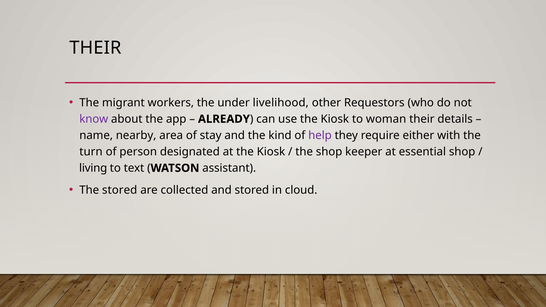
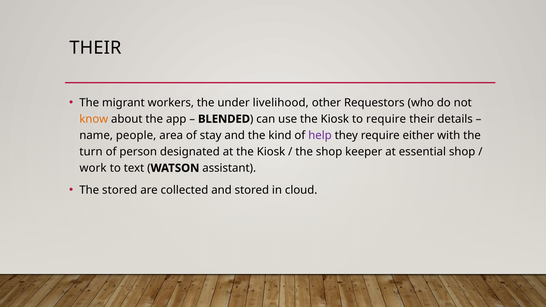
know colour: purple -> orange
ALREADY: ALREADY -> BLENDED
to woman: woman -> require
nearby: nearby -> people
living: living -> work
